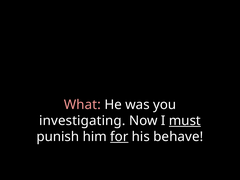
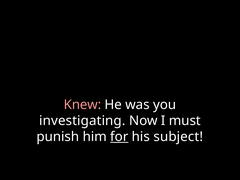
What: What -> Knew
must underline: present -> none
behave: behave -> subject
